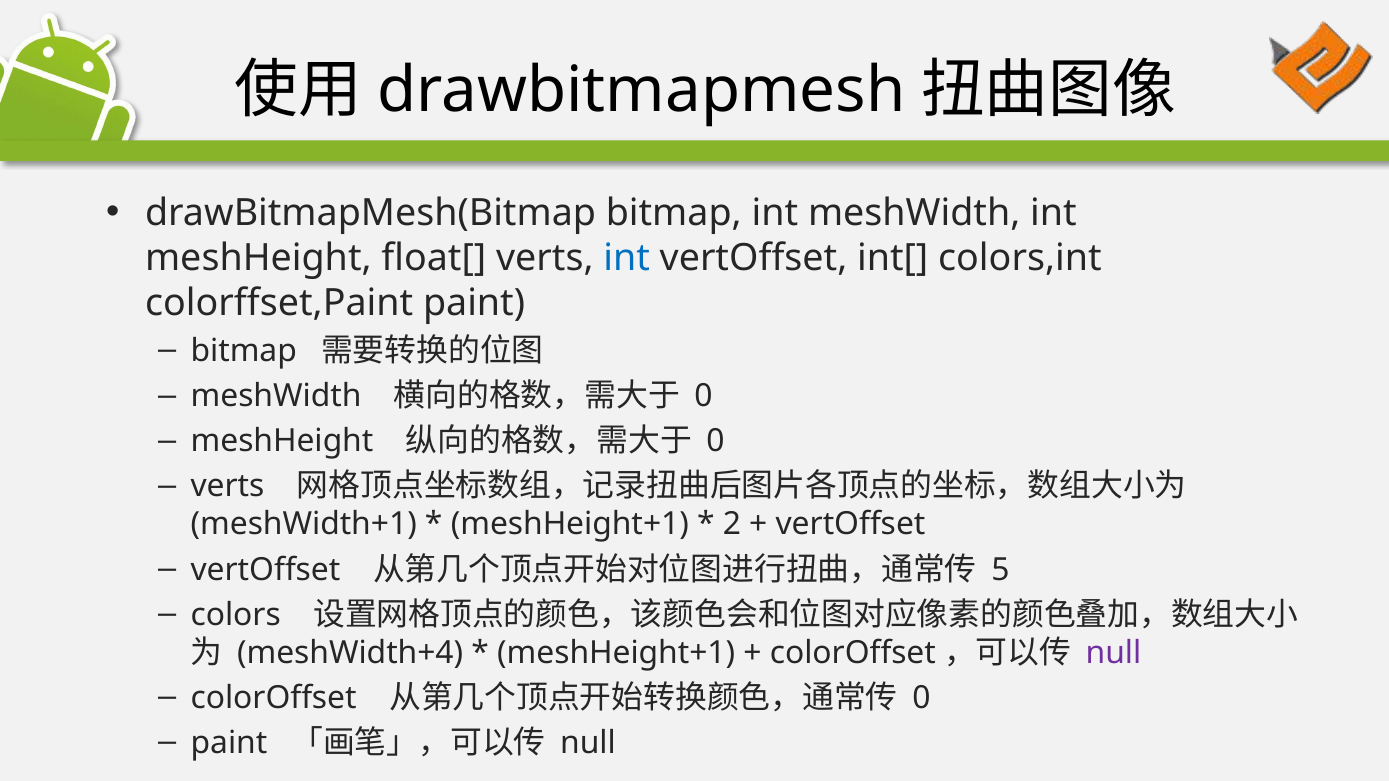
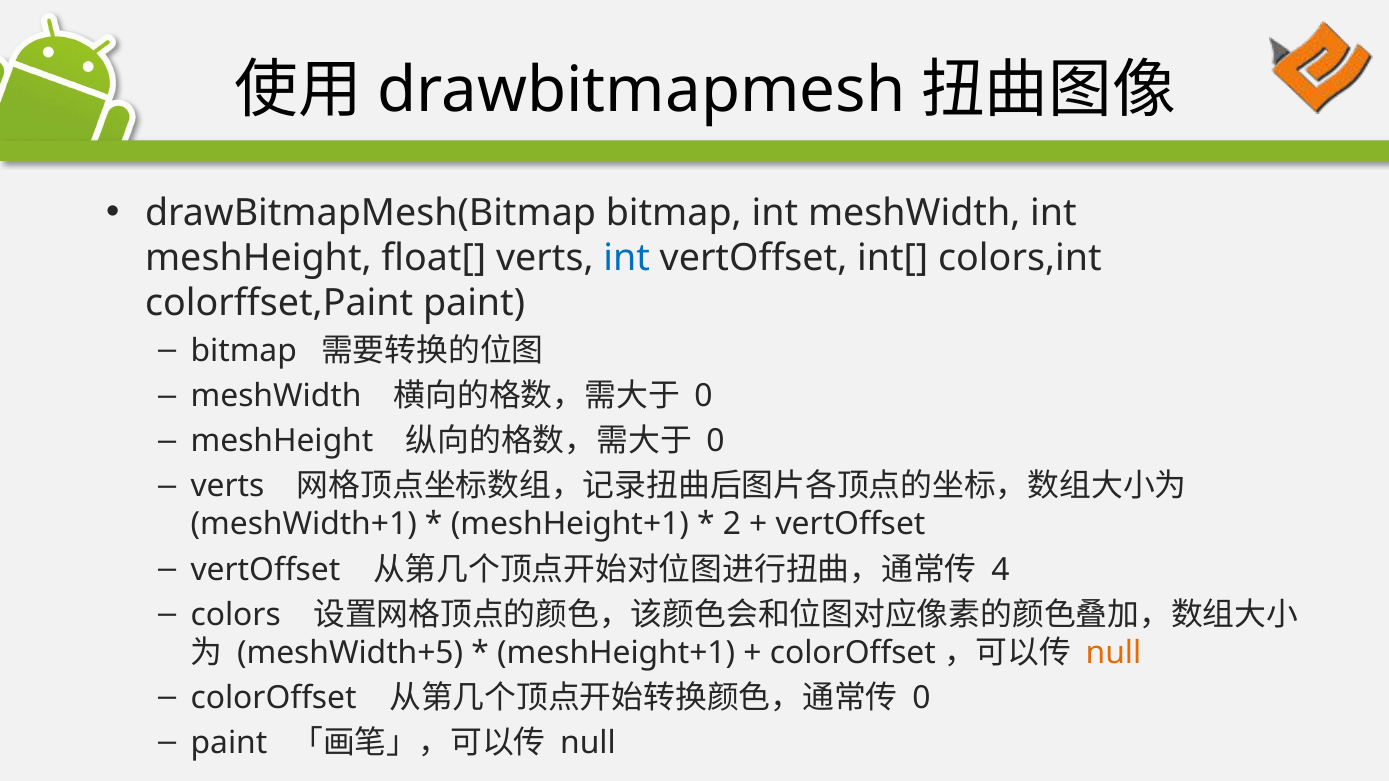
5: 5 -> 4
meshWidth+4: meshWidth+4 -> meshWidth+5
null at (1114, 653) colour: purple -> orange
